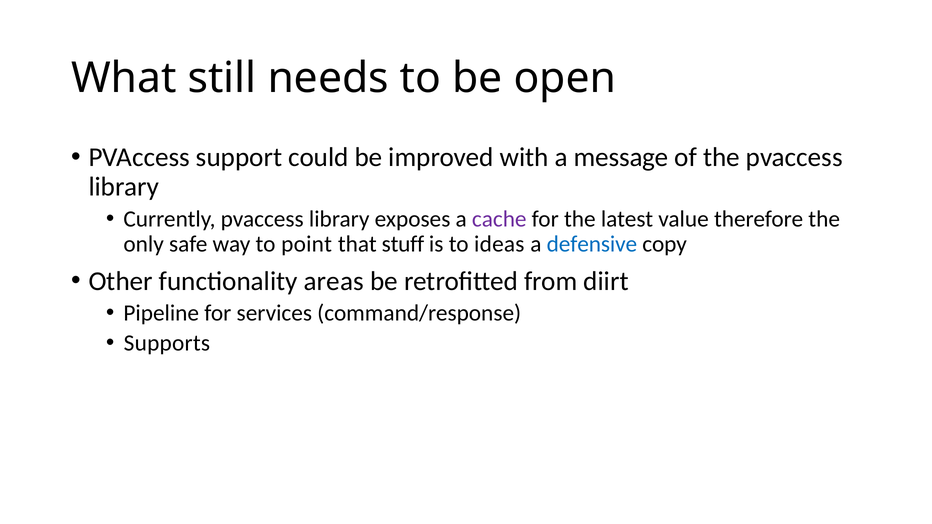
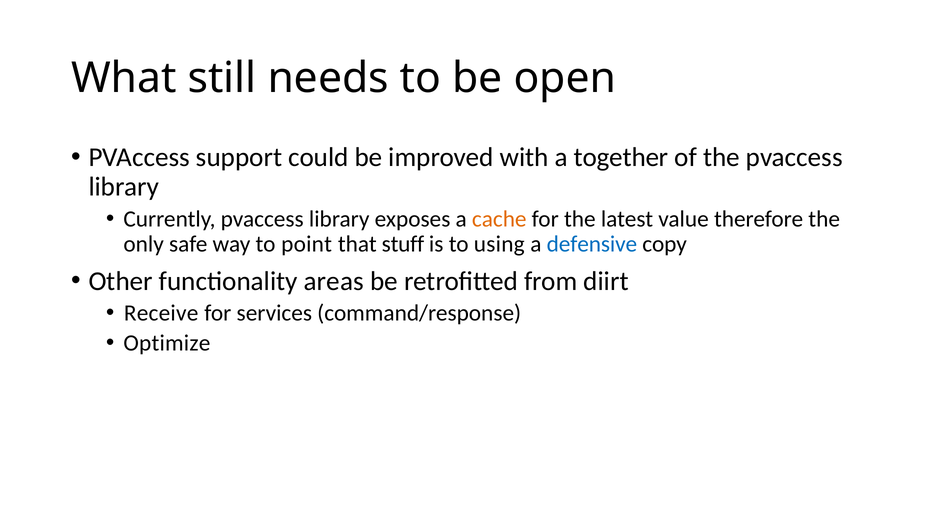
message: message -> together
cache colour: purple -> orange
ideas: ideas -> using
Pipeline: Pipeline -> Receive
Supports: Supports -> Optimize
